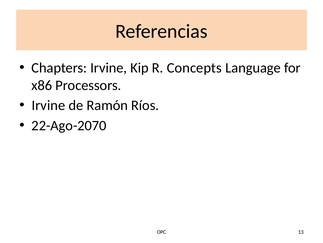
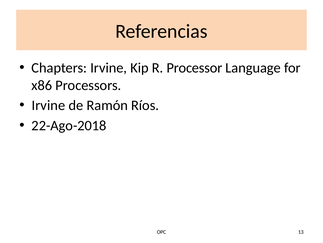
Concepts: Concepts -> Processor
22-Ago-2070: 22-Ago-2070 -> 22-Ago-2018
